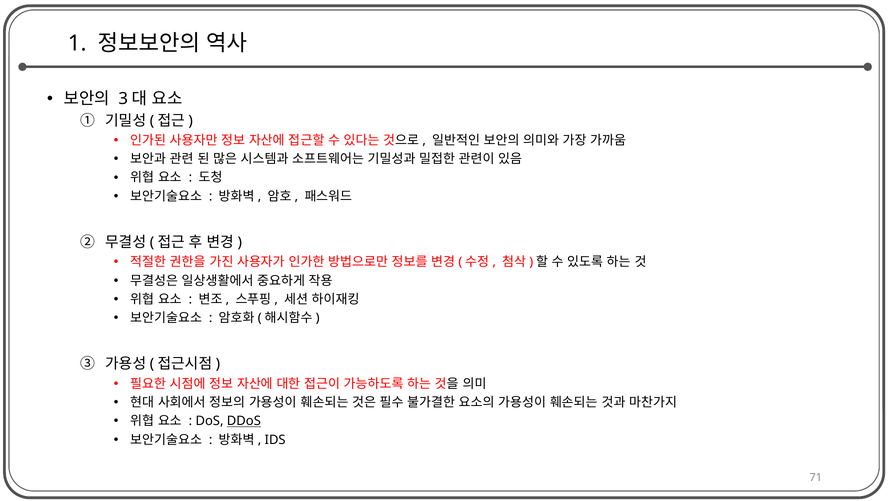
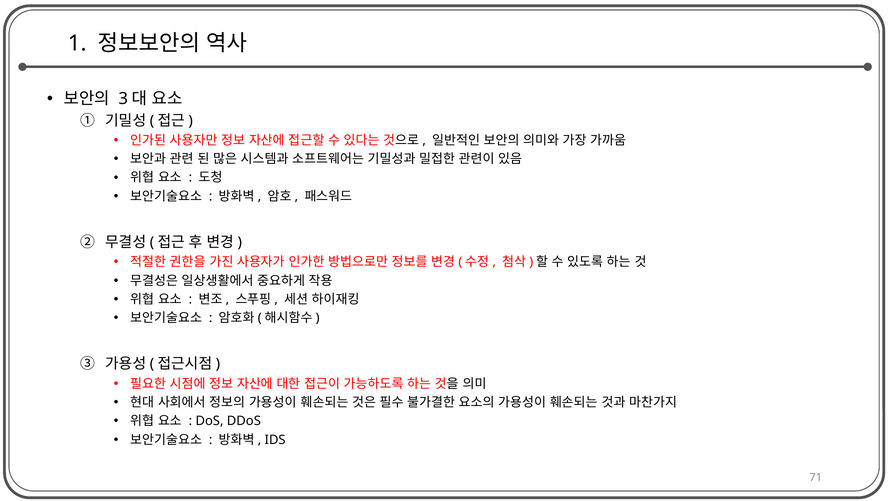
DDoS underline: present -> none
